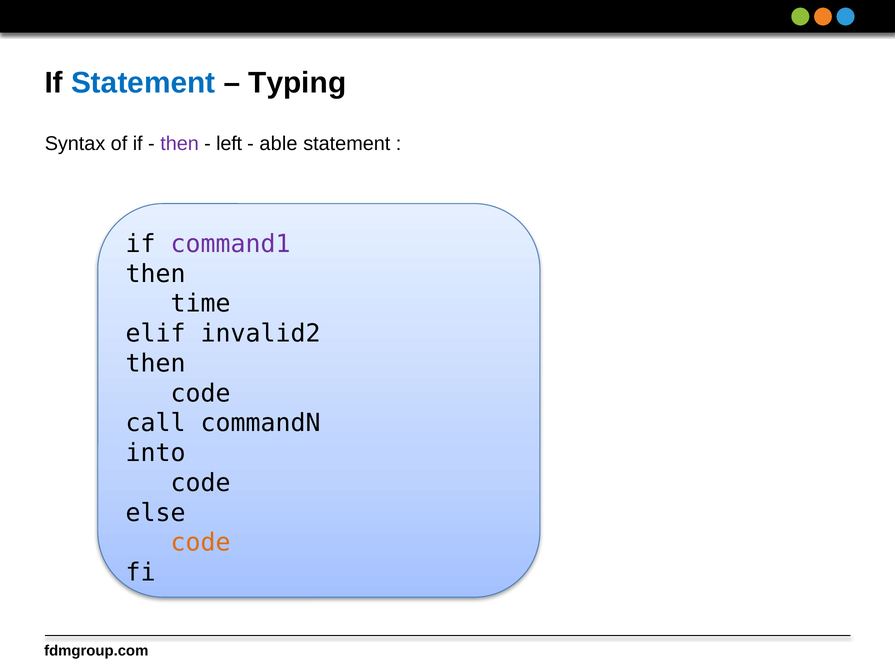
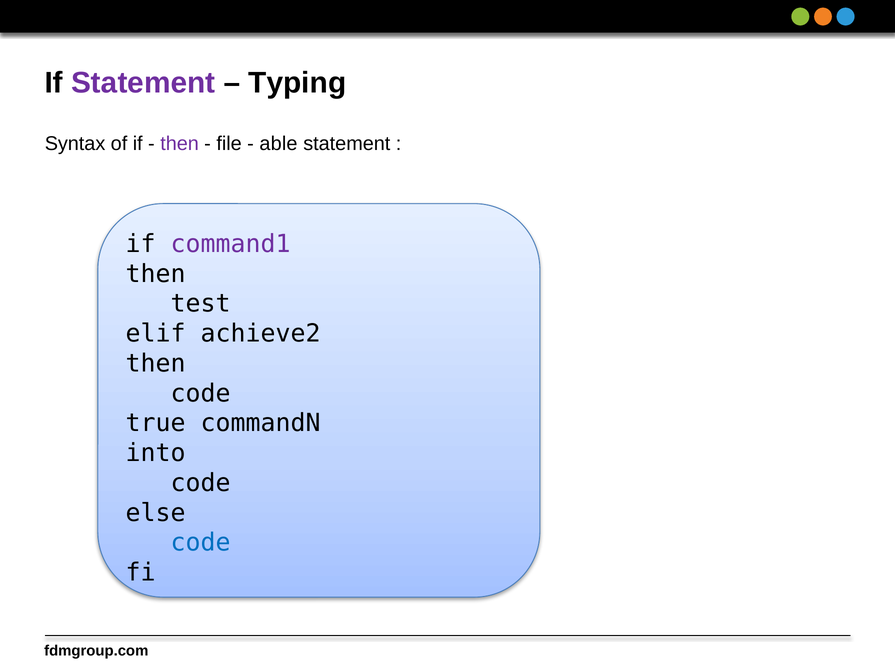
Statement at (143, 83) colour: blue -> purple
left: left -> file
time: time -> test
invalid2: invalid2 -> achieve2
call: call -> true
code at (201, 542) colour: orange -> blue
